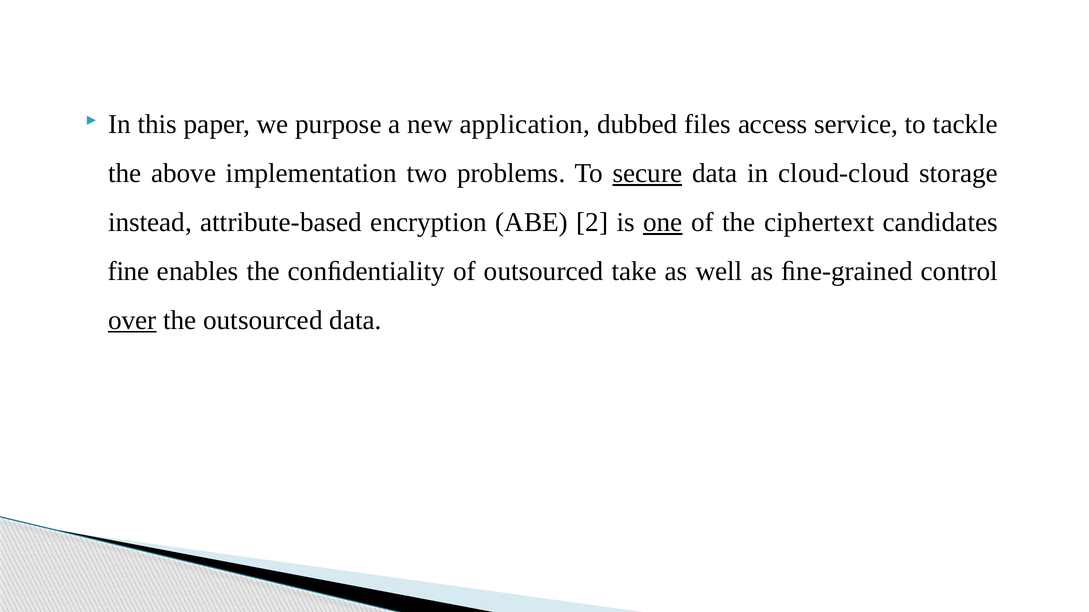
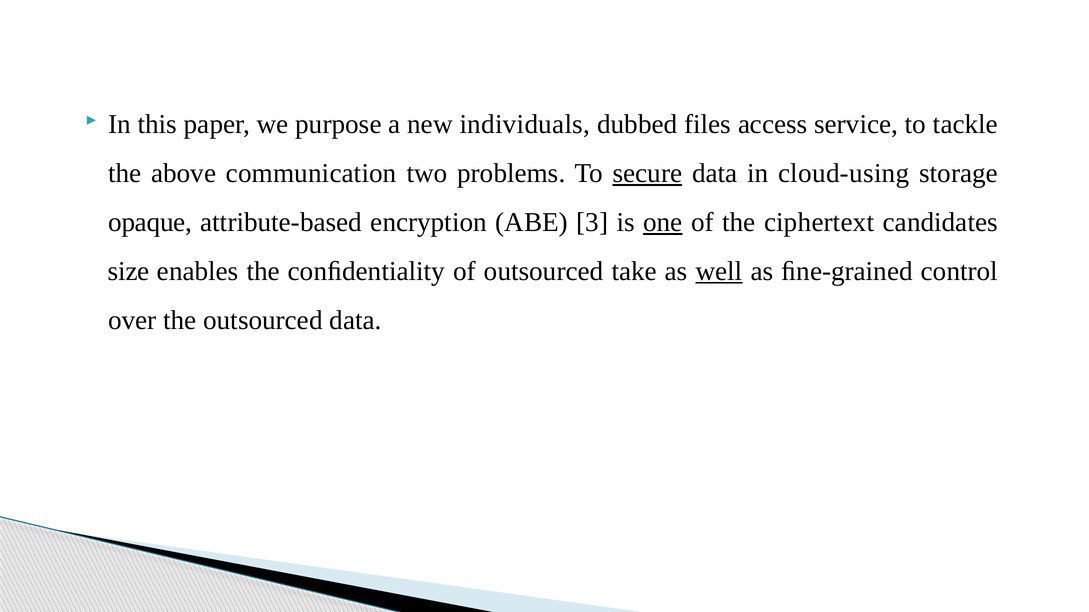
application: application -> individuals
implementation: implementation -> communication
cloud-cloud: cloud-cloud -> cloud-using
instead: instead -> opaque
2: 2 -> 3
fine: fine -> size
well underline: none -> present
over underline: present -> none
